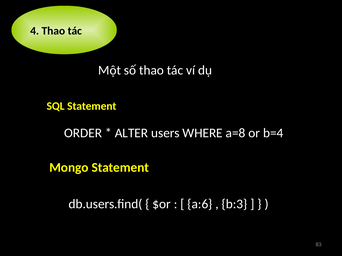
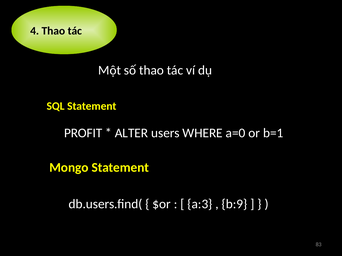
ORDER: ORDER -> PROFIT
a=8: a=8 -> a=0
b=4: b=4 -> b=1
a:6: a:6 -> a:3
b:3: b:3 -> b:9
